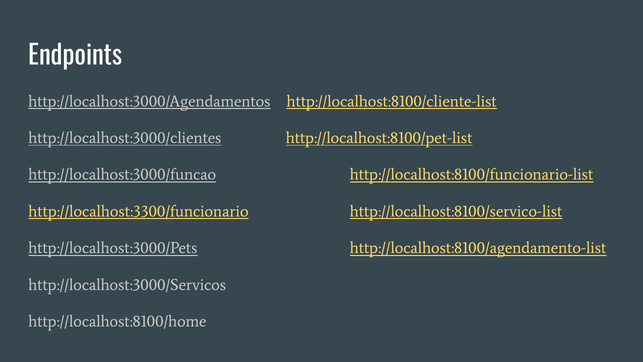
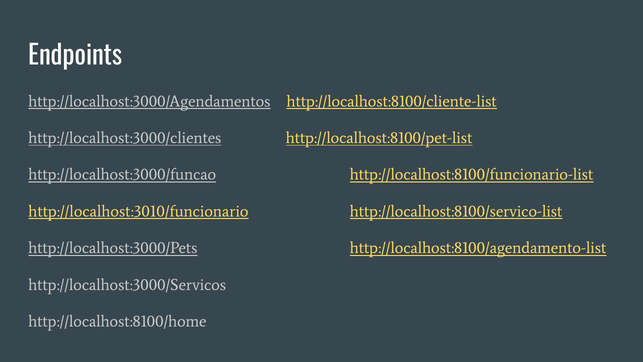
http://localhost:3300/funcionario: http://localhost:3300/funcionario -> http://localhost:3010/funcionario
